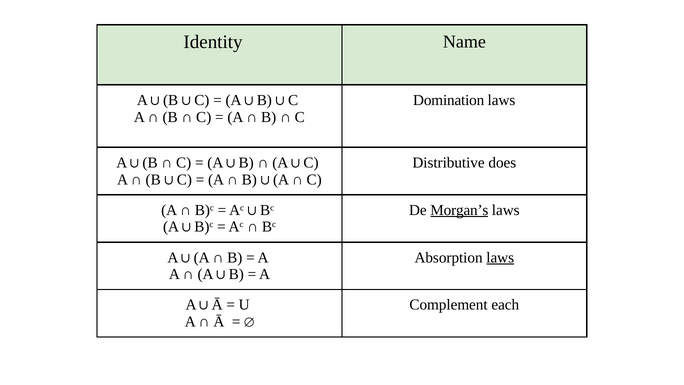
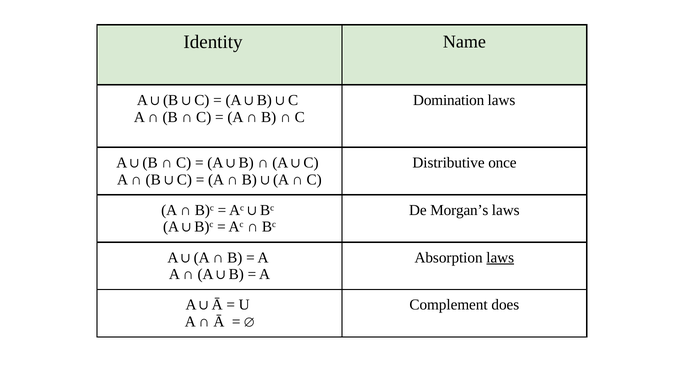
does: does -> once
Morgan’s underline: present -> none
each: each -> does
